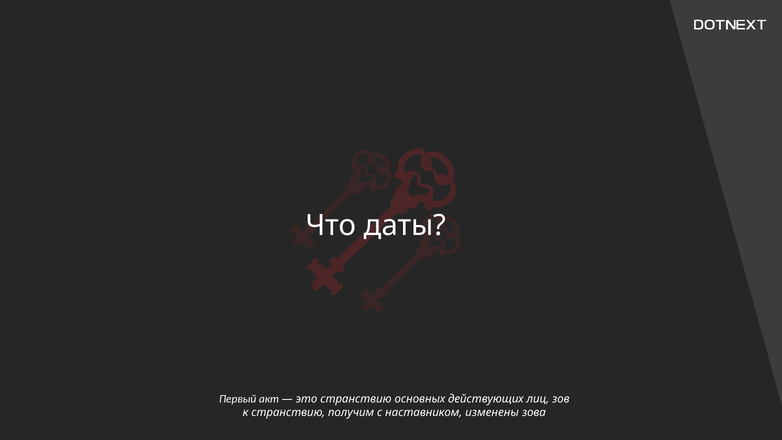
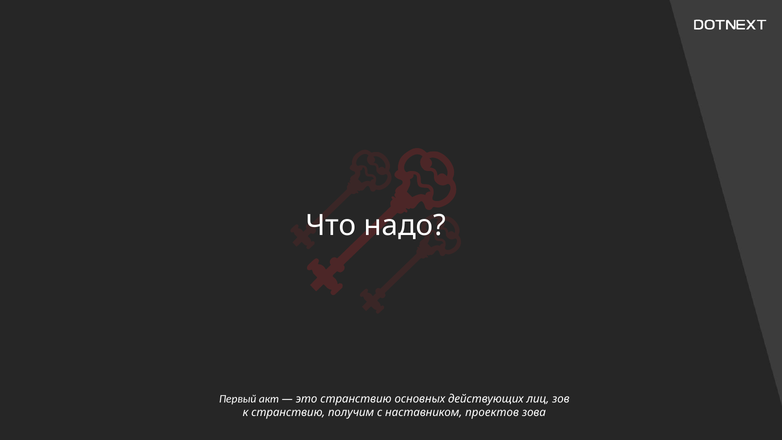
даты: даты -> надо
изменены: изменены -> проектов
